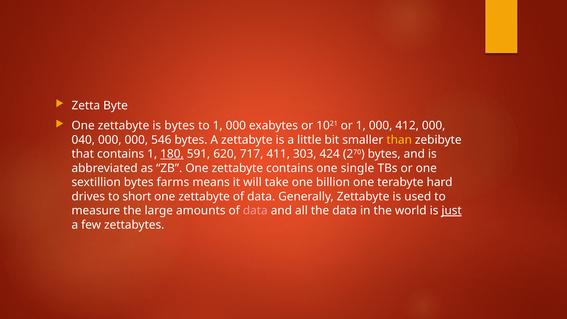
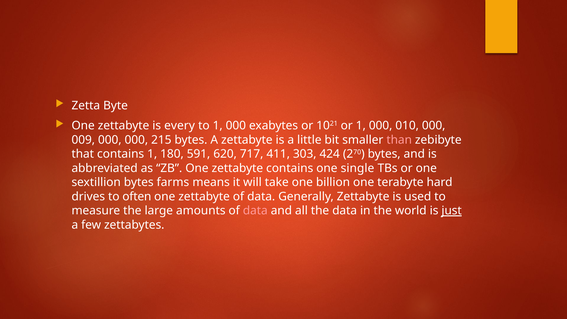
is bytes: bytes -> every
412: 412 -> 010
040: 040 -> 009
546: 546 -> 215
than colour: yellow -> pink
180 underline: present -> none
short: short -> often
